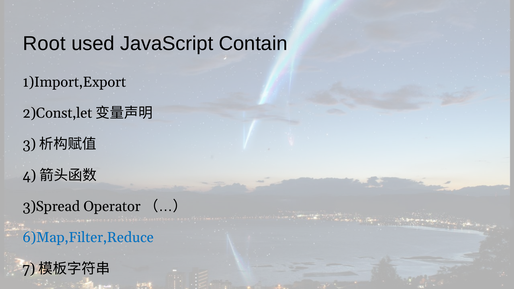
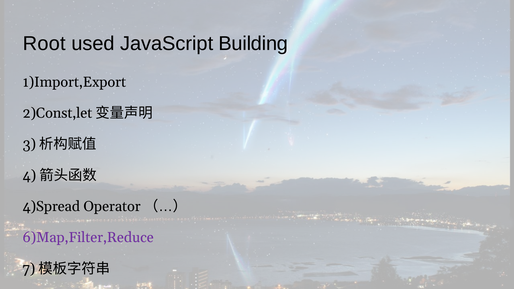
Contain: Contain -> Building
3)Spread: 3)Spread -> 4)Spread
6)Map,Filter,Reduce colour: blue -> purple
